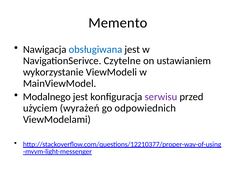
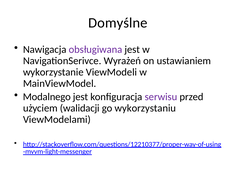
Memento: Memento -> Domyślne
obsługiwana colour: blue -> purple
Czytelne: Czytelne -> Wyrażeń
wyrażeń: wyrażeń -> walidacji
odpowiednich: odpowiednich -> wykorzystaniu
